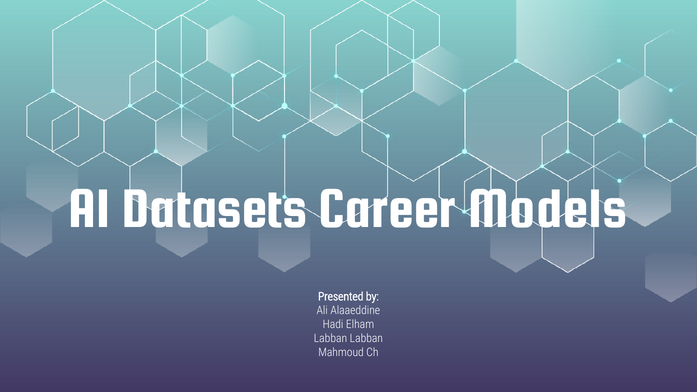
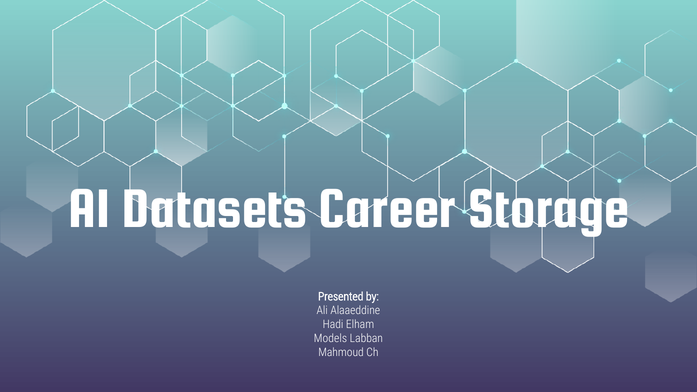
Models: Models -> Storage
Labban at (330, 338): Labban -> Models
